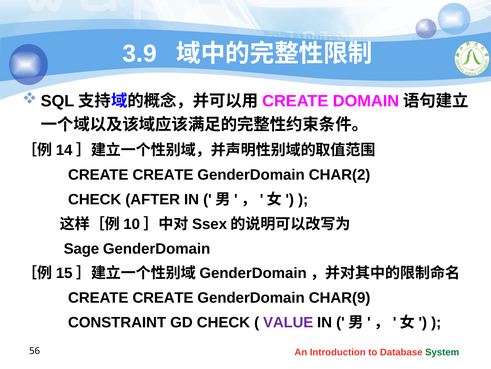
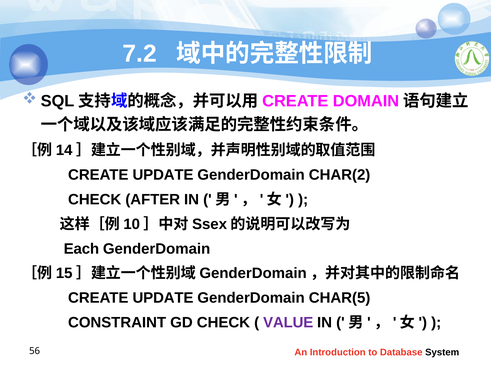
3.9: 3.9 -> 7.2
CREATE at (163, 174): CREATE -> UPDATE
Sage: Sage -> Each
CREATE at (163, 297): CREATE -> UPDATE
CHAR(9: CHAR(9 -> CHAR(5
System colour: green -> black
